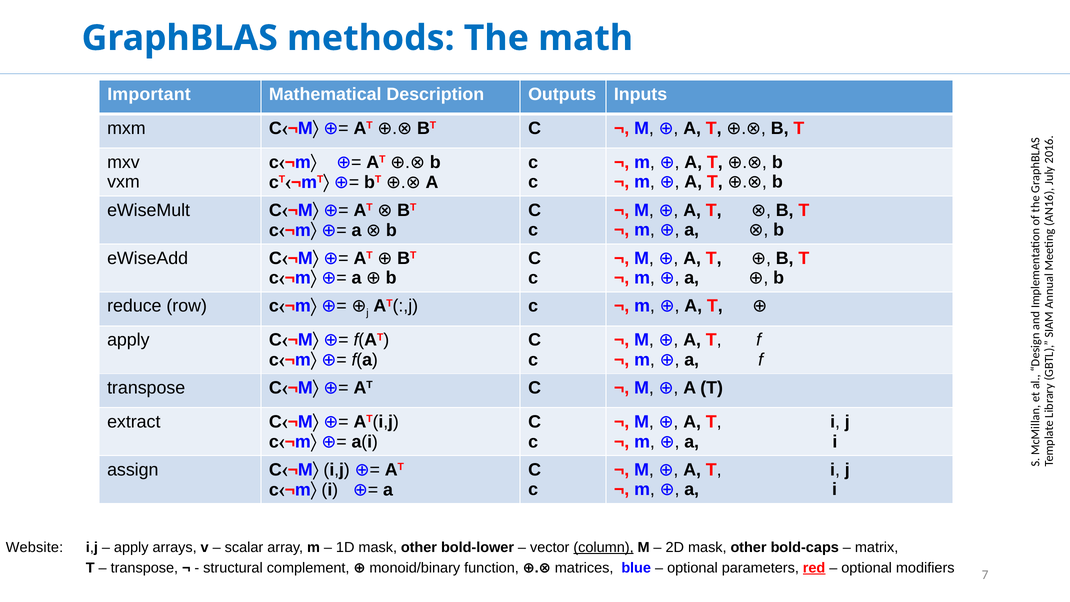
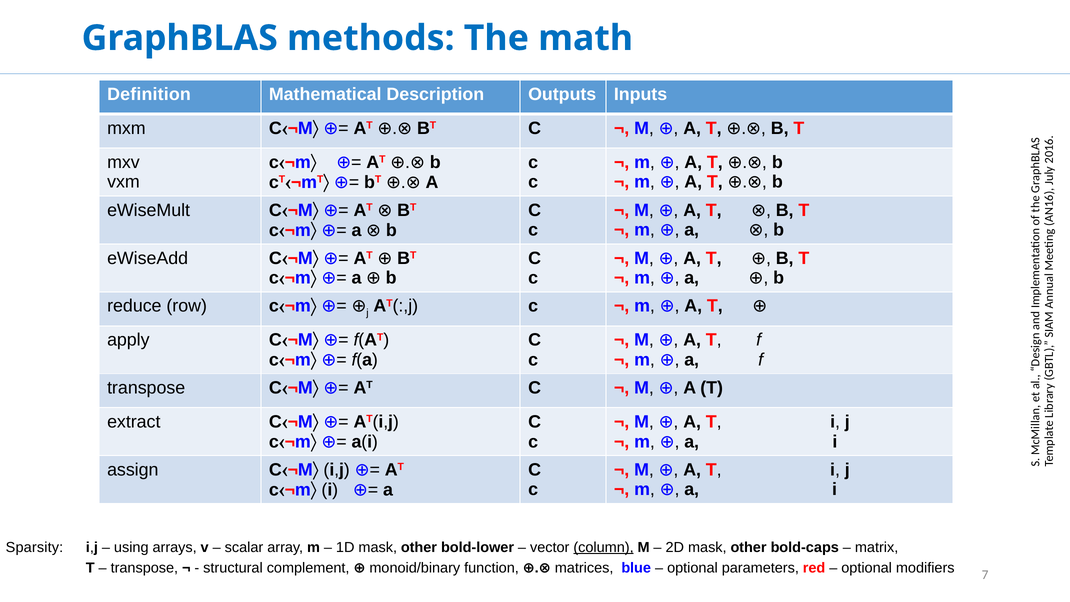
Important: Important -> Definition
Website: Website -> Sparsity
apply at (131, 547): apply -> using
red underline: present -> none
